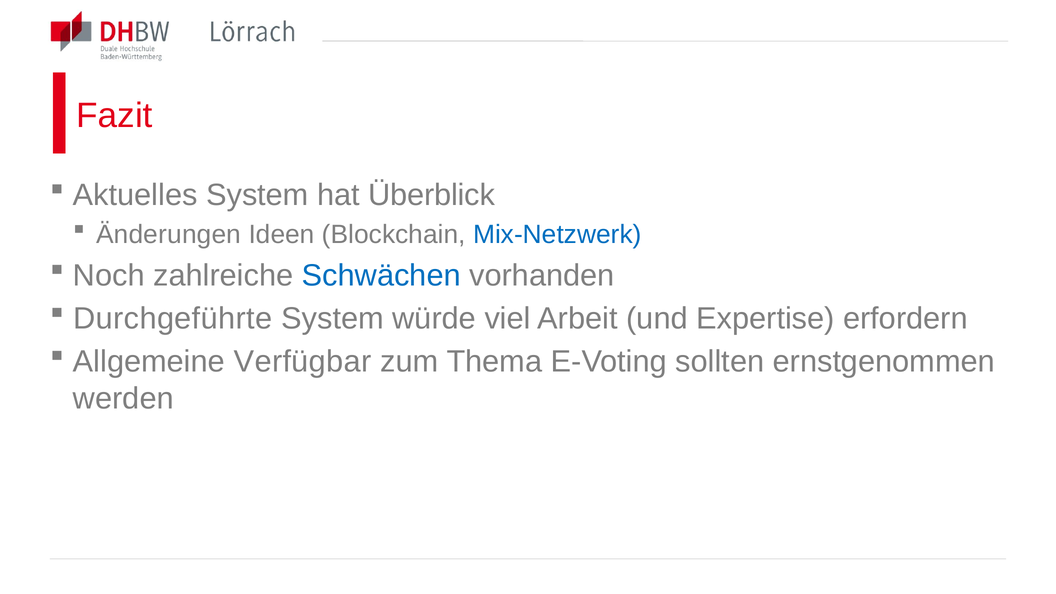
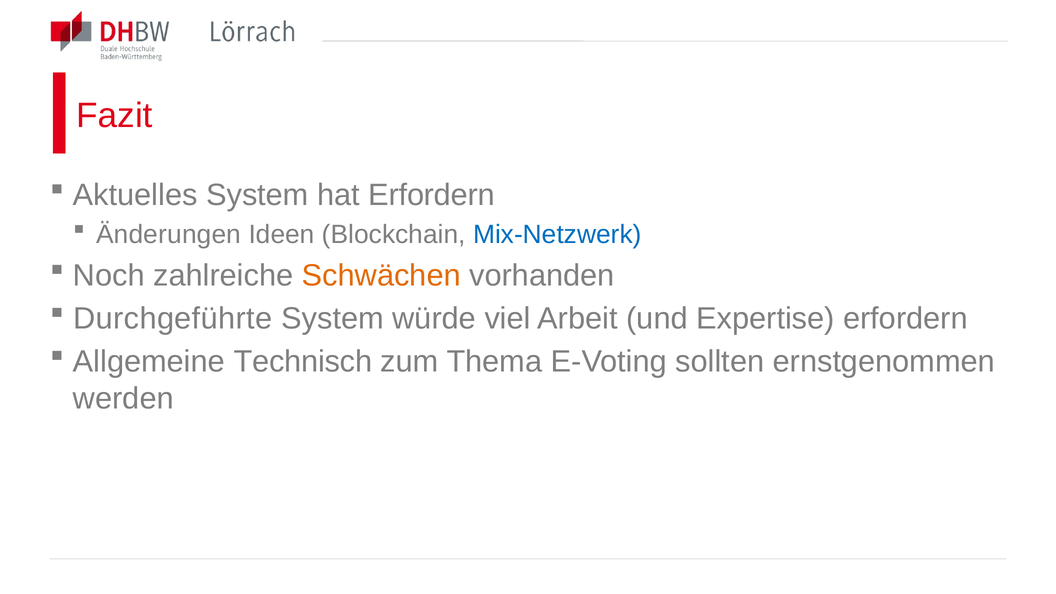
hat Überblick: Überblick -> Erfordern
Schwächen colour: blue -> orange
Verfügbar: Verfügbar -> Technisch
